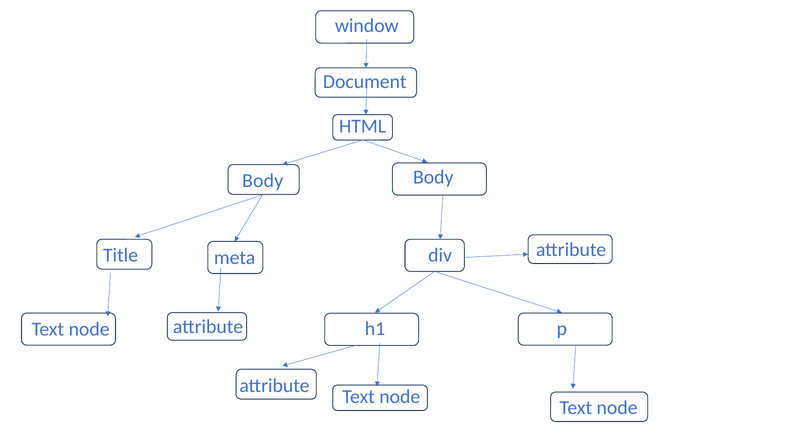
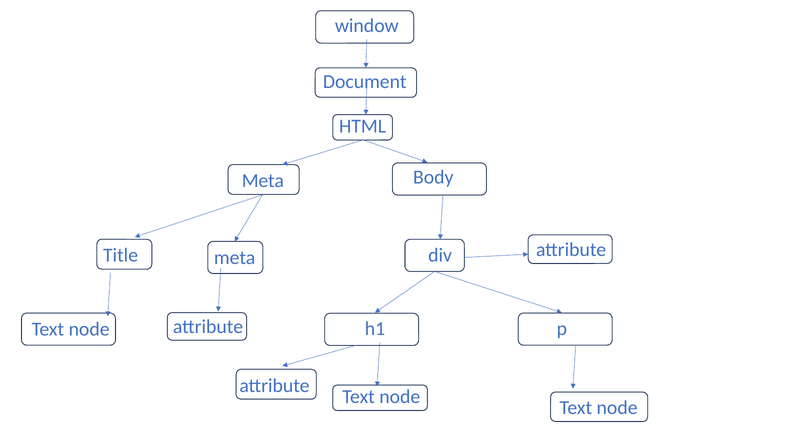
Body at (263, 181): Body -> Meta
